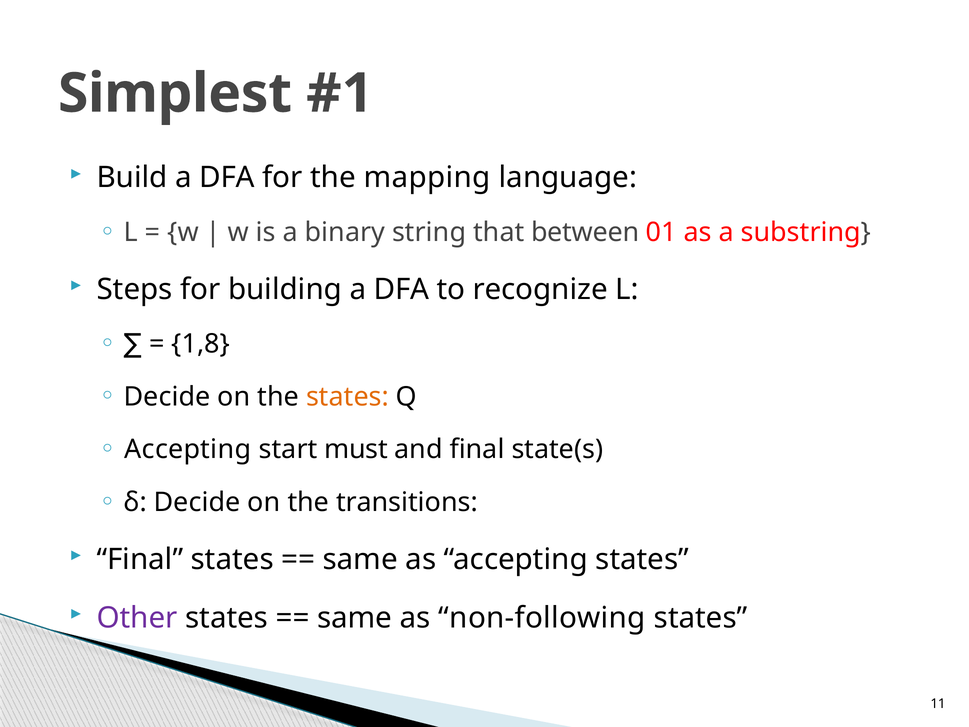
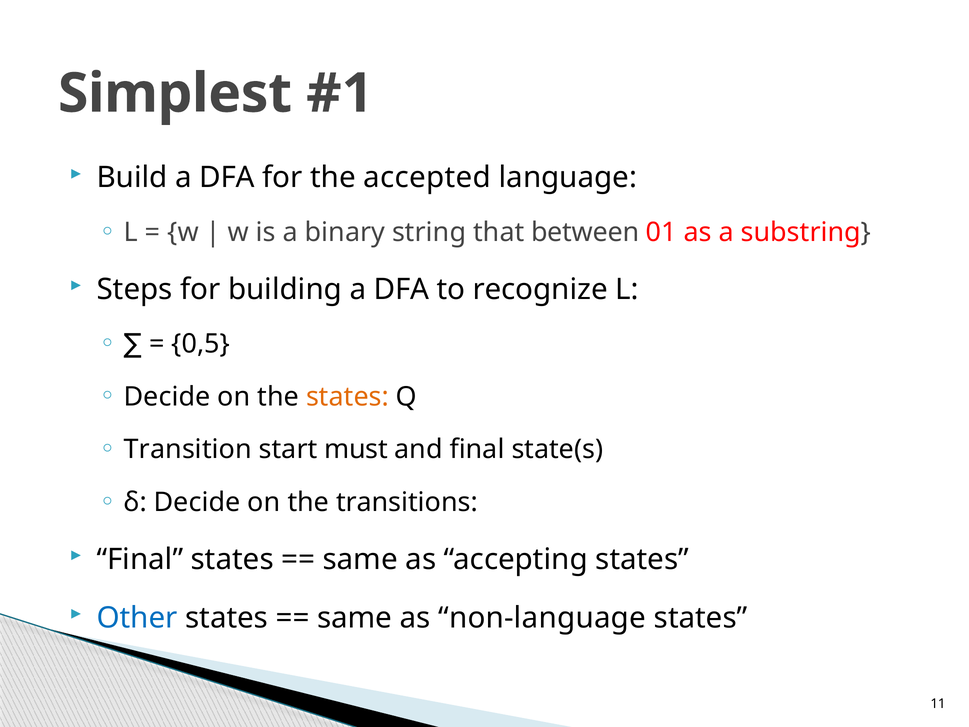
mapping: mapping -> accepted
1,8: 1,8 -> 0,5
Accepting at (188, 449): Accepting -> Transition
Other colour: purple -> blue
non-following: non-following -> non-language
